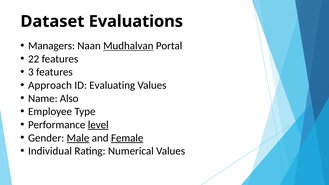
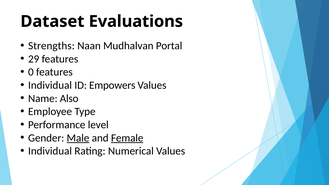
Managers: Managers -> Strengths
Mudhalvan underline: present -> none
22: 22 -> 29
3: 3 -> 0
Approach at (50, 85): Approach -> Individual
Evaluating: Evaluating -> Empowers
level underline: present -> none
